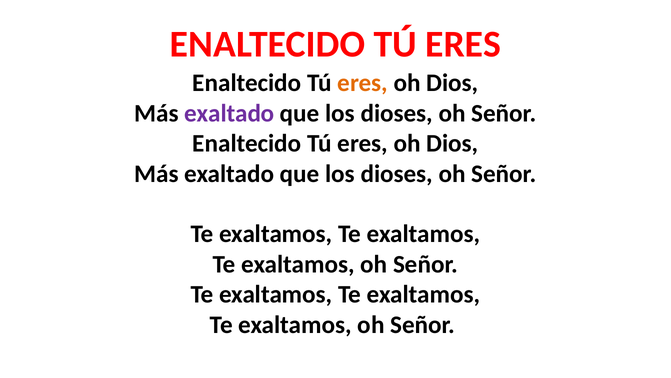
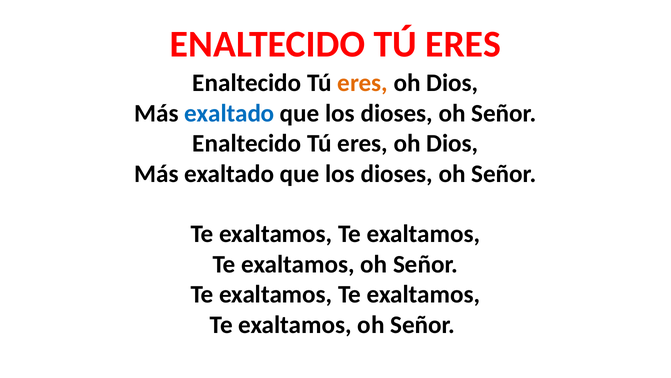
exaltado at (229, 113) colour: purple -> blue
